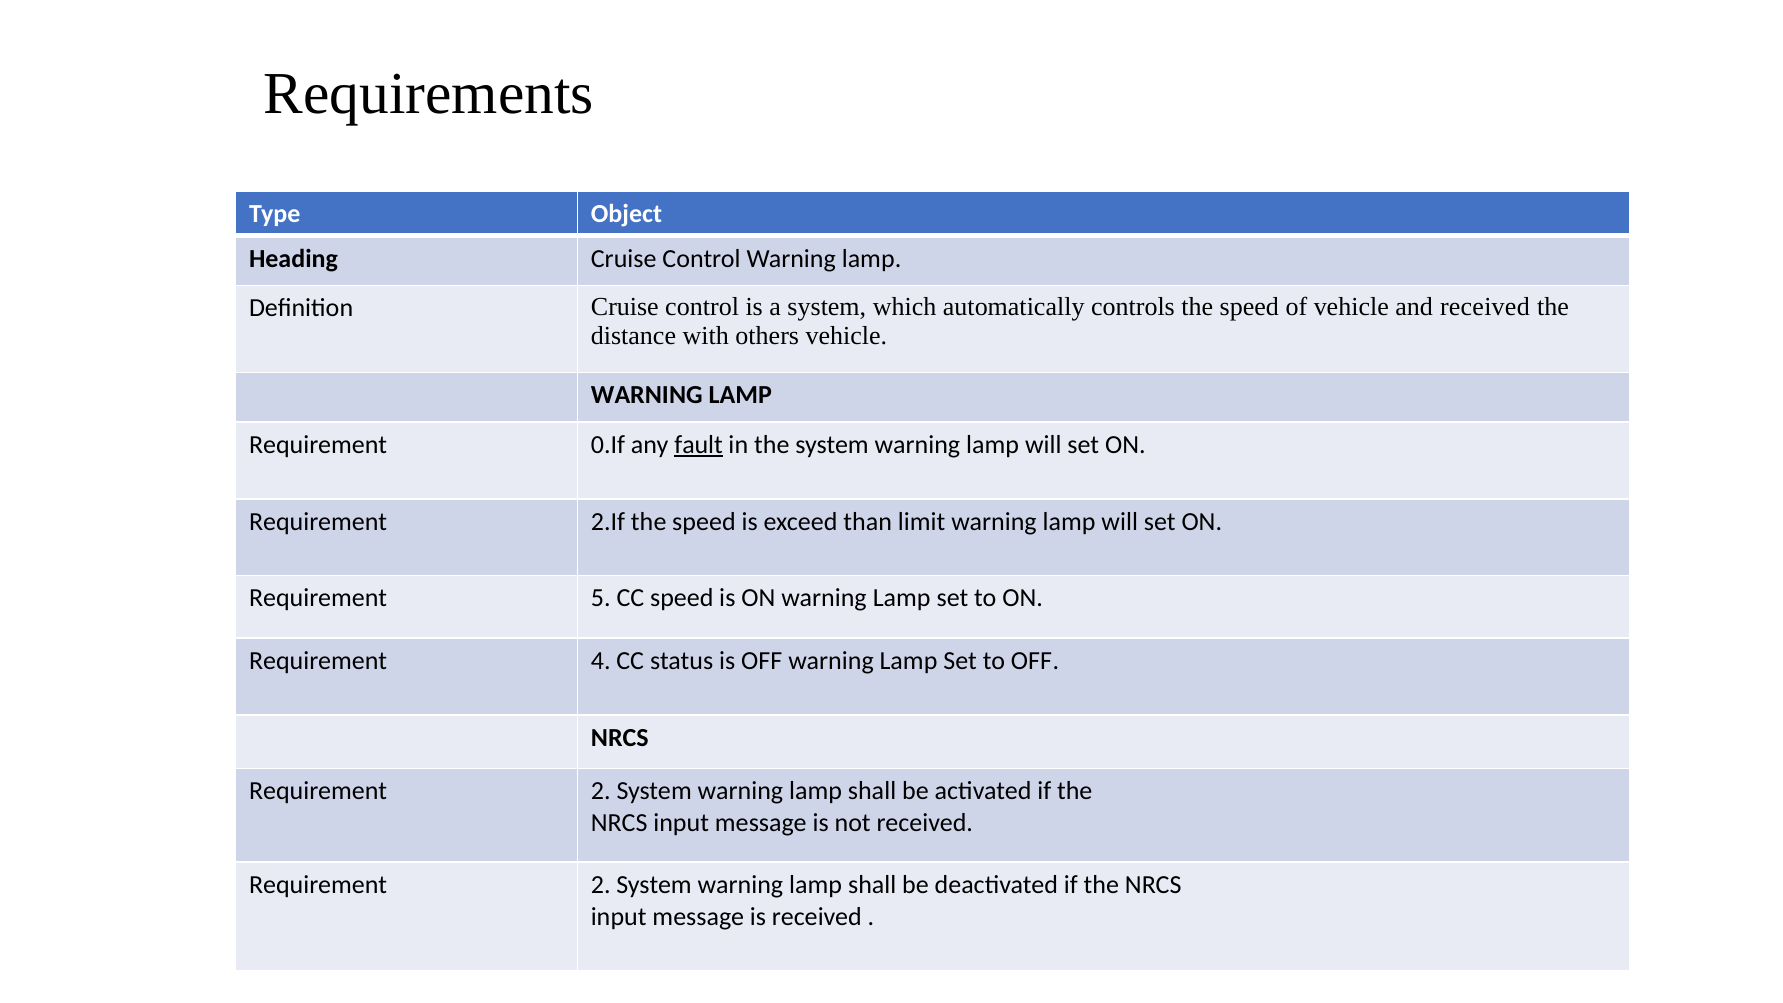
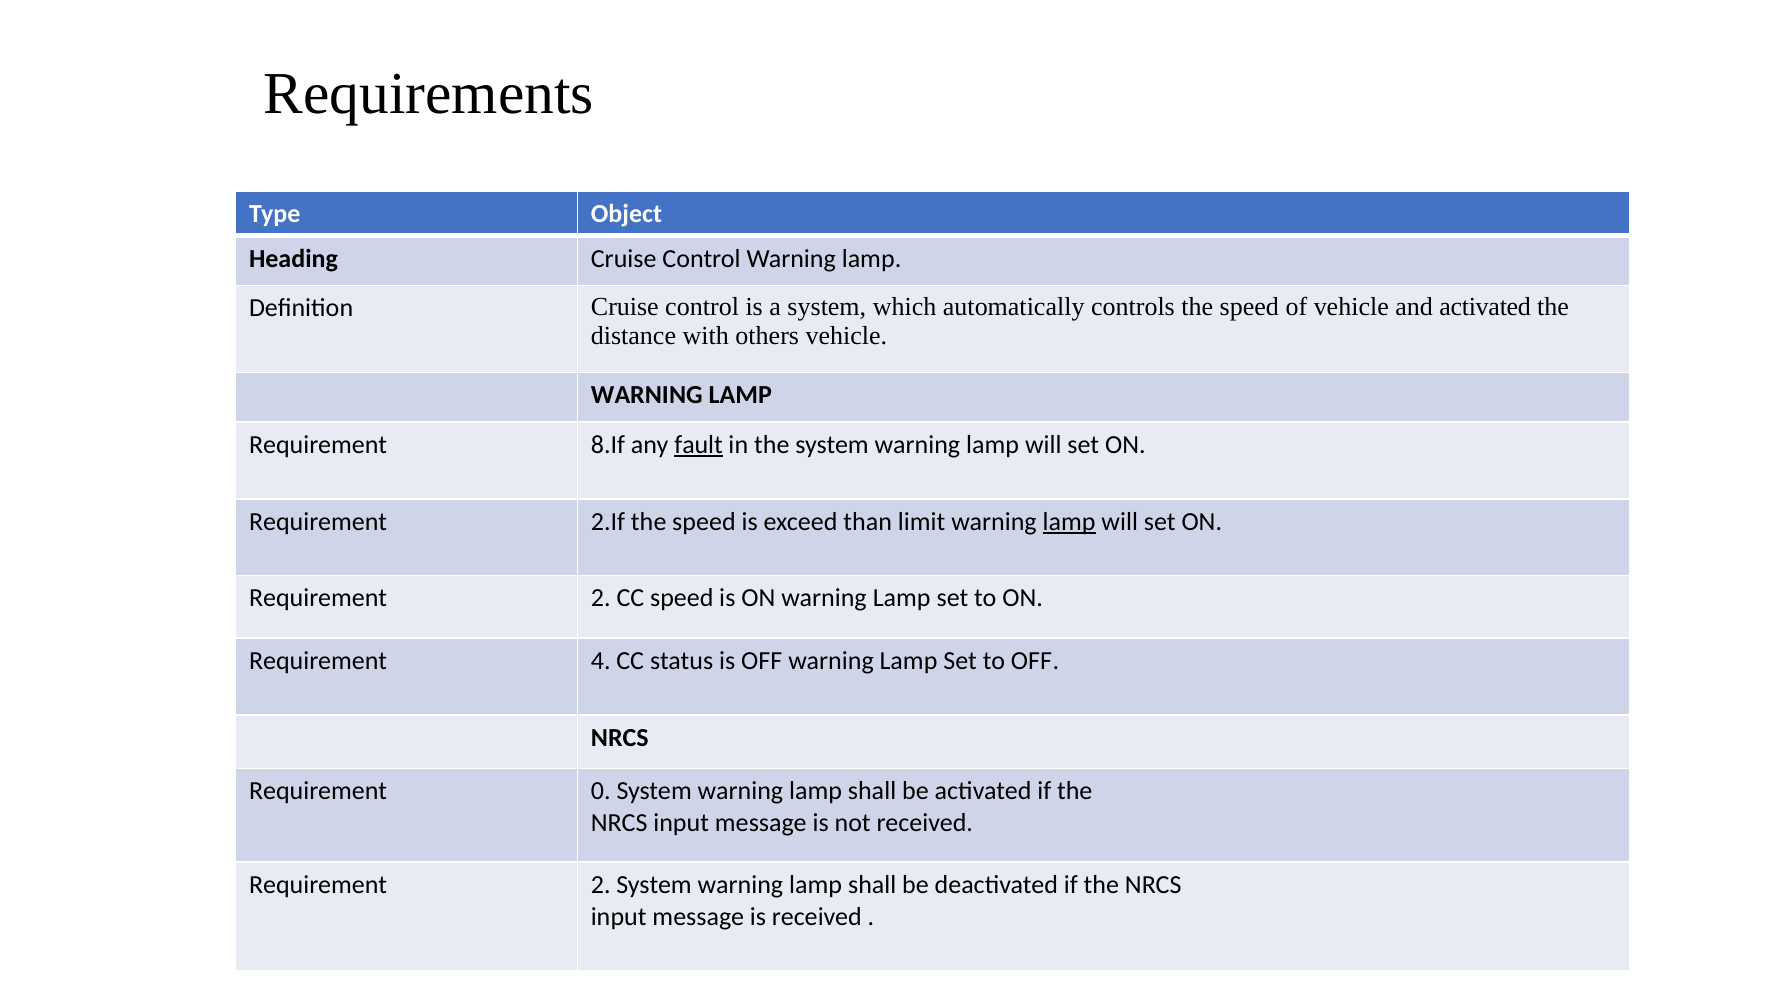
and received: received -> activated
0.If: 0.If -> 8.If
lamp at (1069, 522) underline: none -> present
5 at (601, 598): 5 -> 2
2 at (601, 791): 2 -> 0
